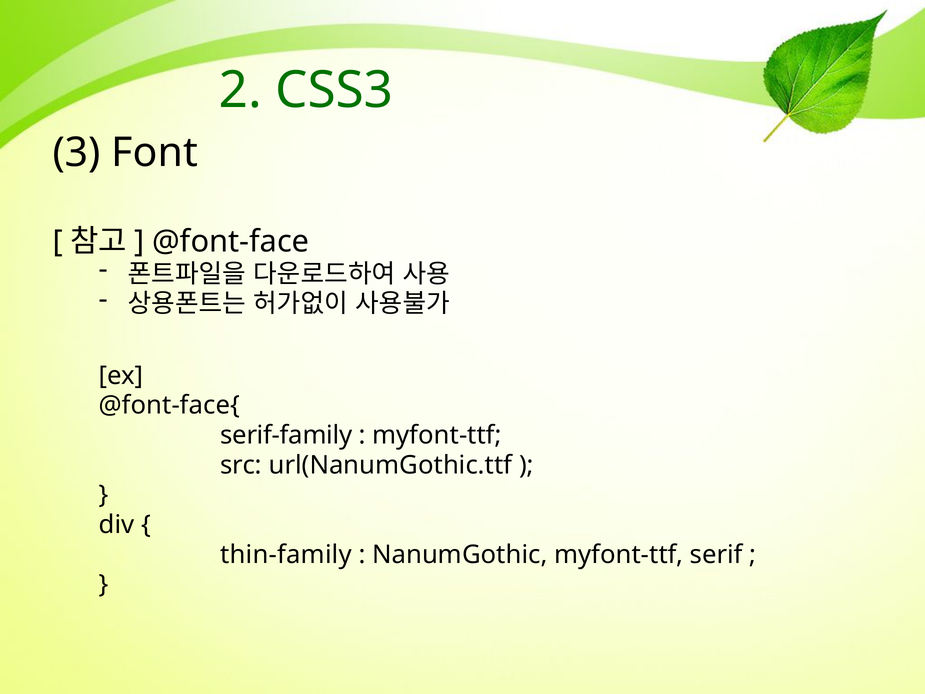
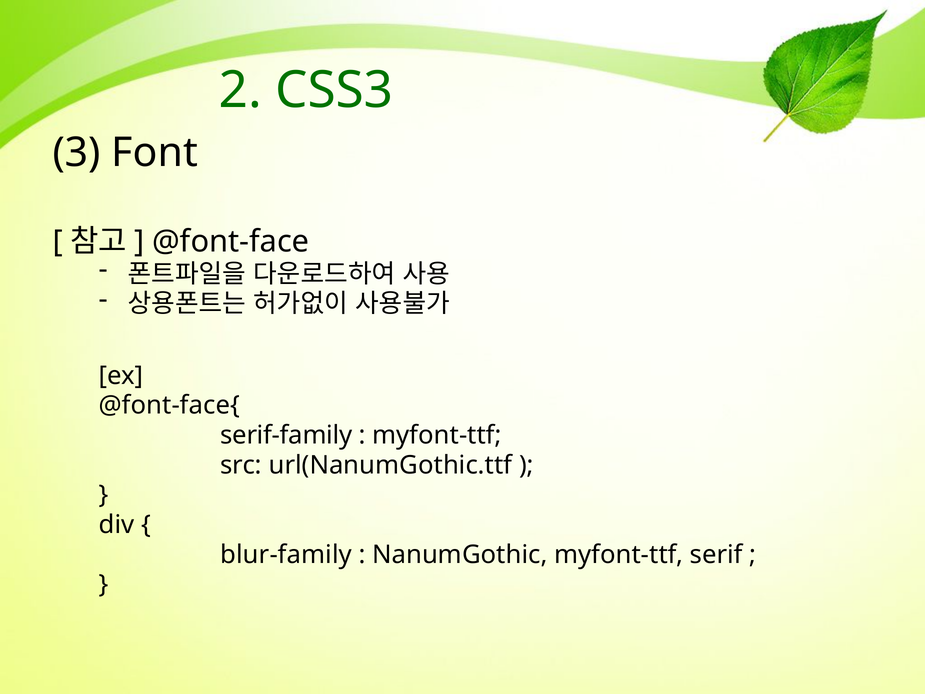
thin-family: thin-family -> blur-family
